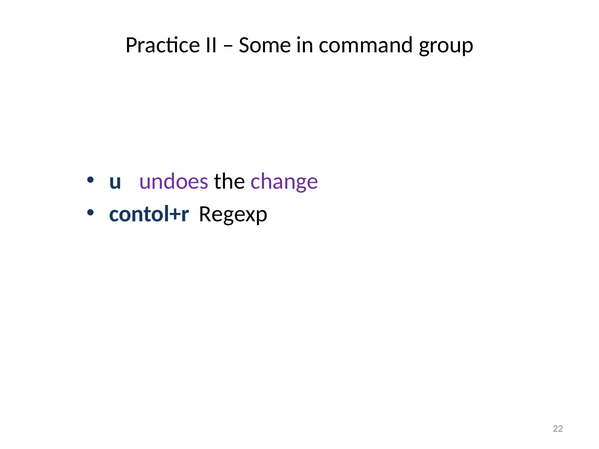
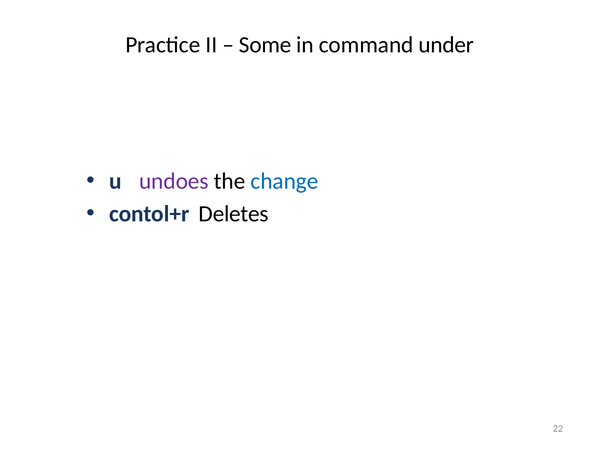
group: group -> under
change colour: purple -> blue
Regexp: Regexp -> Deletes
